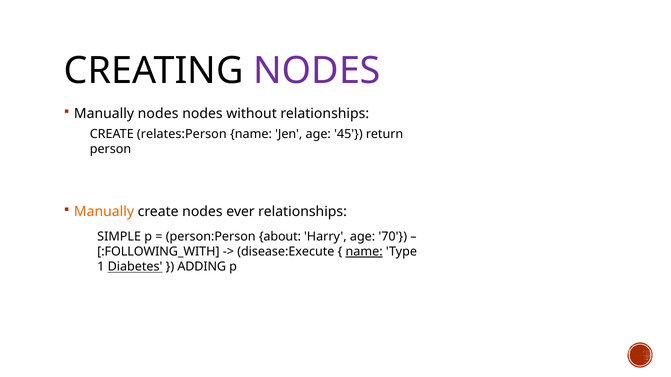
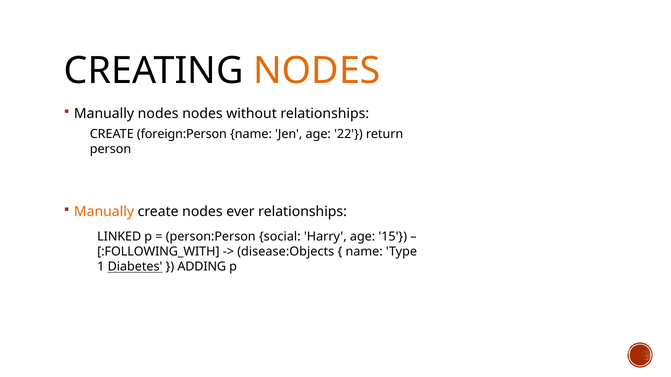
NODES at (317, 71) colour: purple -> orange
relates:Person: relates:Person -> foreign:Person
45: 45 -> 22
SIMPLE: SIMPLE -> LINKED
about: about -> social
70: 70 -> 15
disease:Execute: disease:Execute -> disease:Objects
name at (364, 252) underline: present -> none
